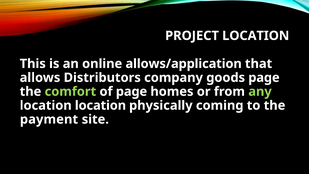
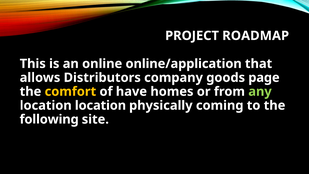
PROJECT LOCATION: LOCATION -> ROADMAP
allows/application: allows/application -> online/application
comfort colour: light green -> yellow
of page: page -> have
payment: payment -> following
